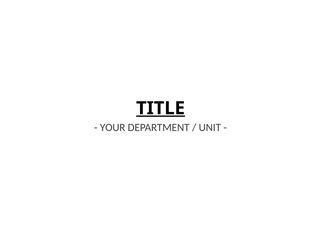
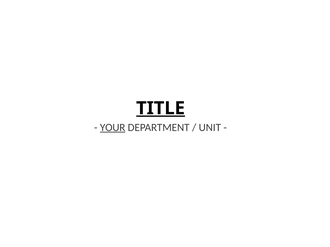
YOUR underline: none -> present
